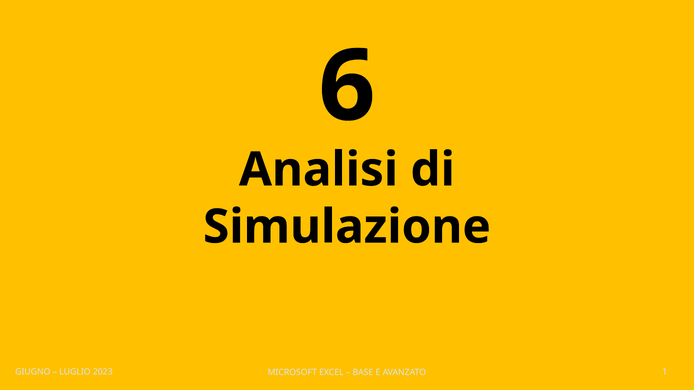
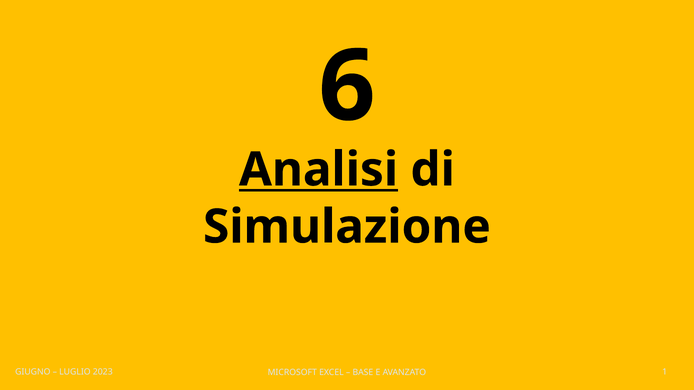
Analisi underline: none -> present
